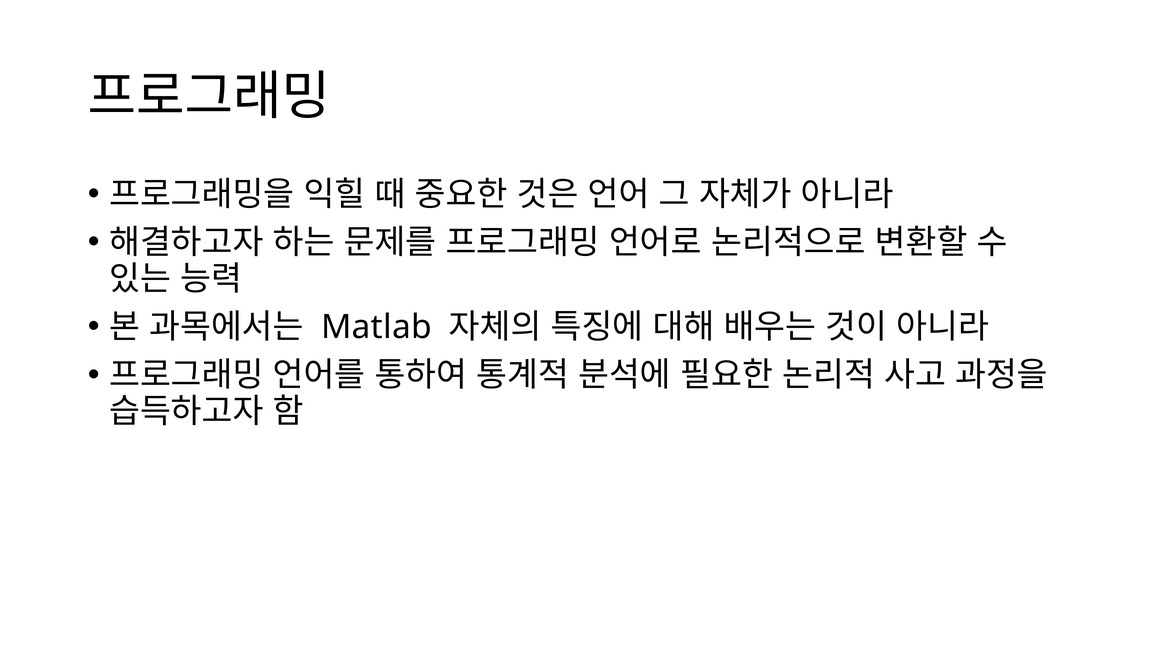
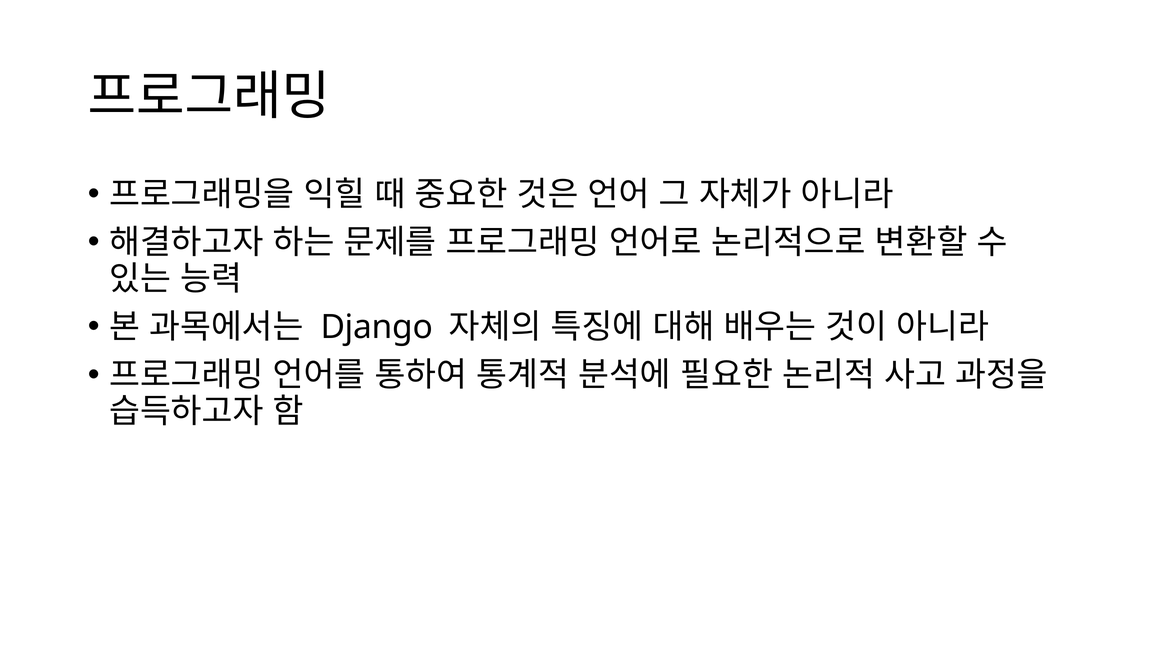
Matlab: Matlab -> Django
